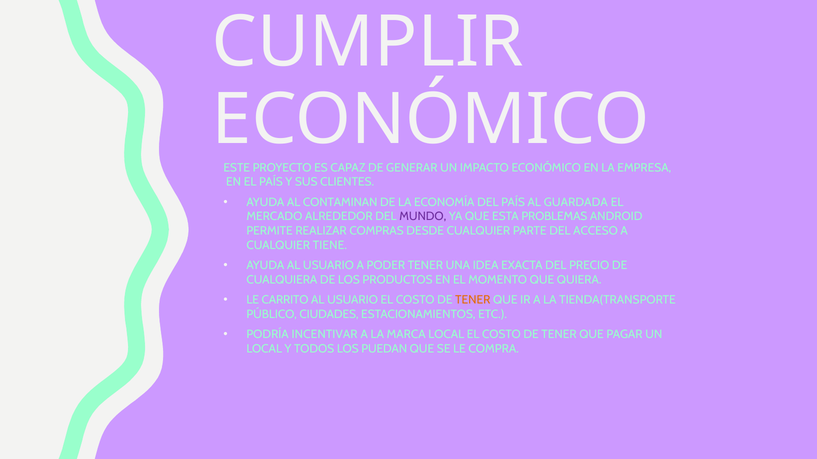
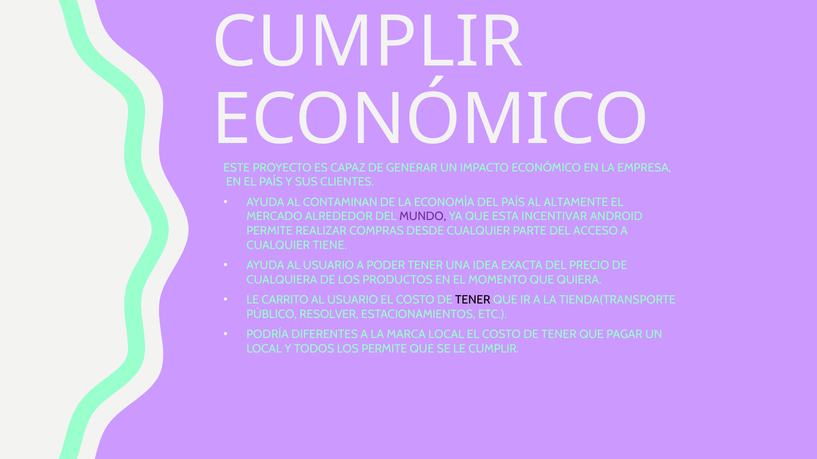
GUARDADA: GUARDADA -> ALTAMENTE
PROBLEMAS: PROBLEMAS -> INCENTIVAR
TENER at (473, 300) colour: orange -> black
CIUDADES: CIUDADES -> RESOLVER
INCENTIVAR: INCENTIVAR -> DIFERENTES
LOS PUEDAN: PUEDAN -> PERMITE
LE COMPRA: COMPRA -> CUMPLIR
